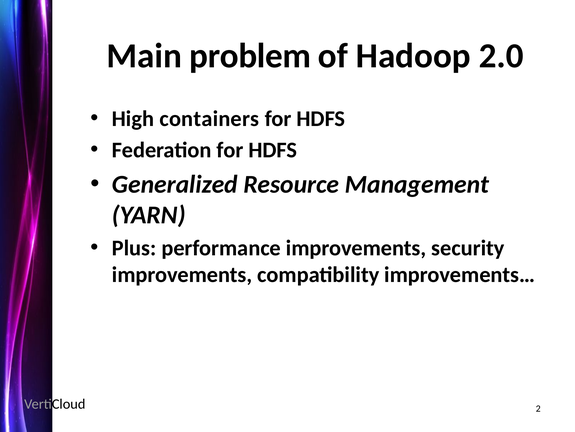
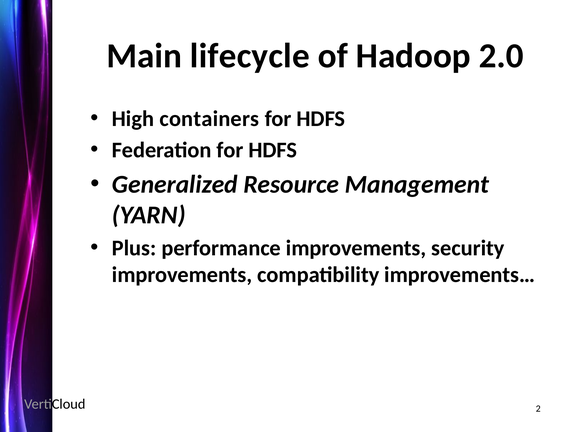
problem: problem -> lifecycle
